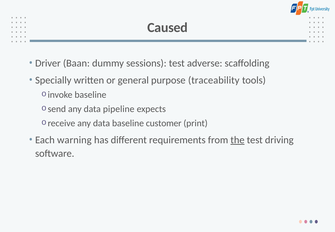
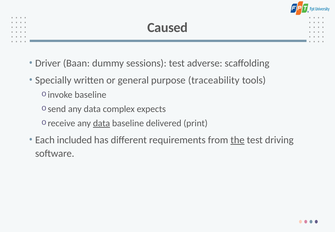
pipeline: pipeline -> complex
data at (102, 123) underline: none -> present
customer: customer -> delivered
warning: warning -> included
